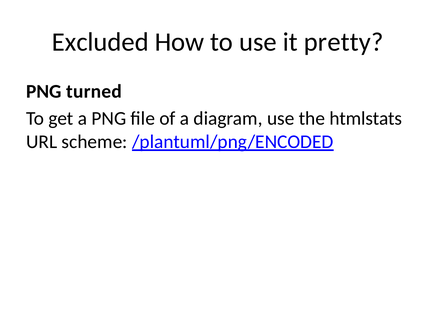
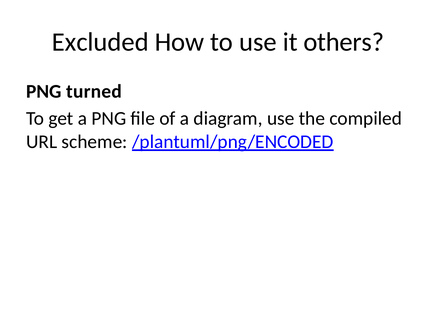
pretty: pretty -> others
htmlstats: htmlstats -> compiled
